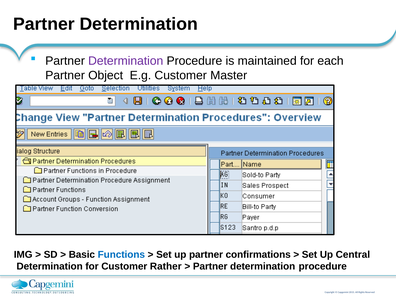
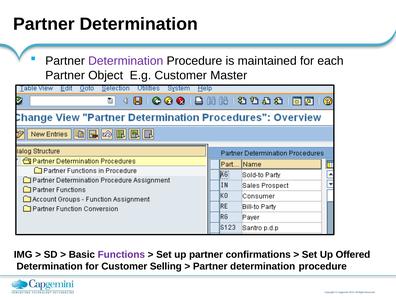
Functions colour: blue -> purple
Central: Central -> Offered
Rather: Rather -> Selling
